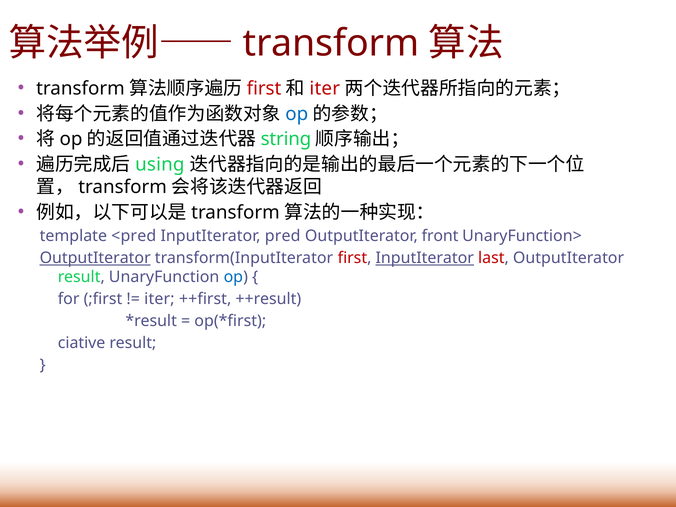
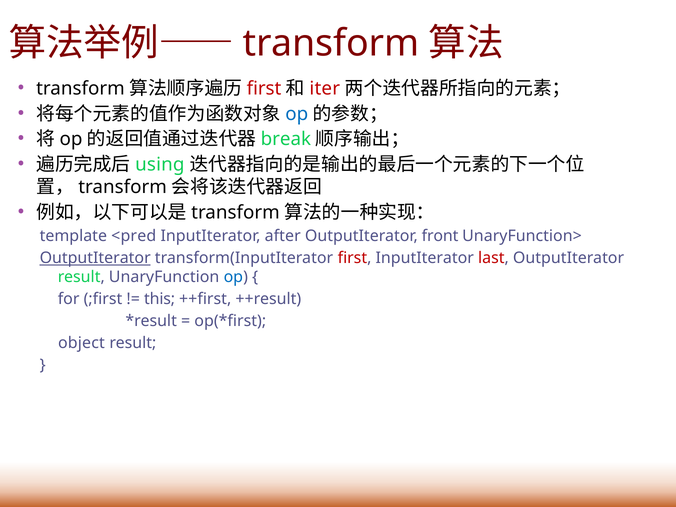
string: string -> break
pred: pred -> after
InputIterator at (425, 258) underline: present -> none
iter at (159, 299): iter -> this
ciative: ciative -> object
